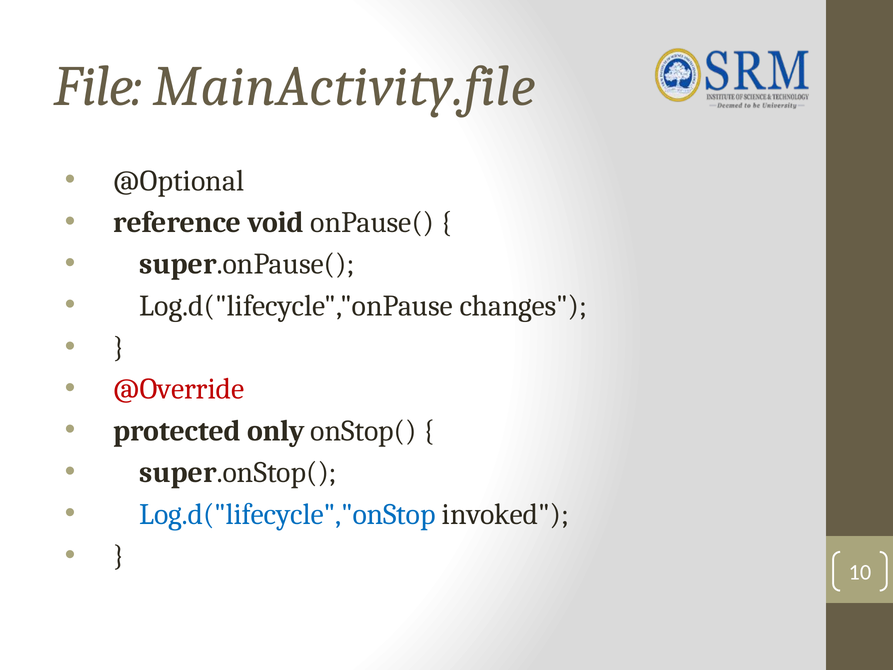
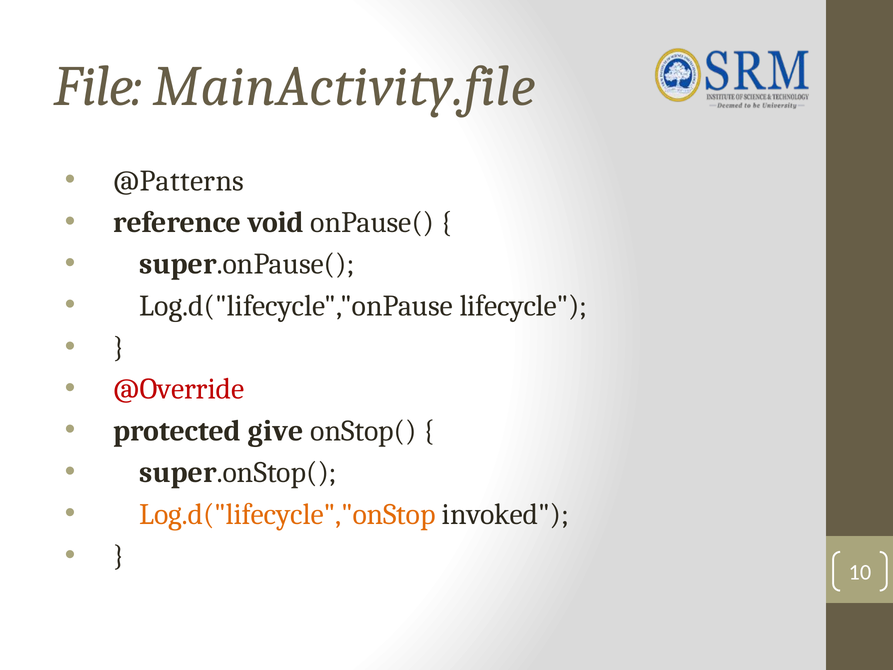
@Optional: @Optional -> @Patterns
changes: changes -> lifecycle
only: only -> give
Log.d("lifecycle","onStop colour: blue -> orange
